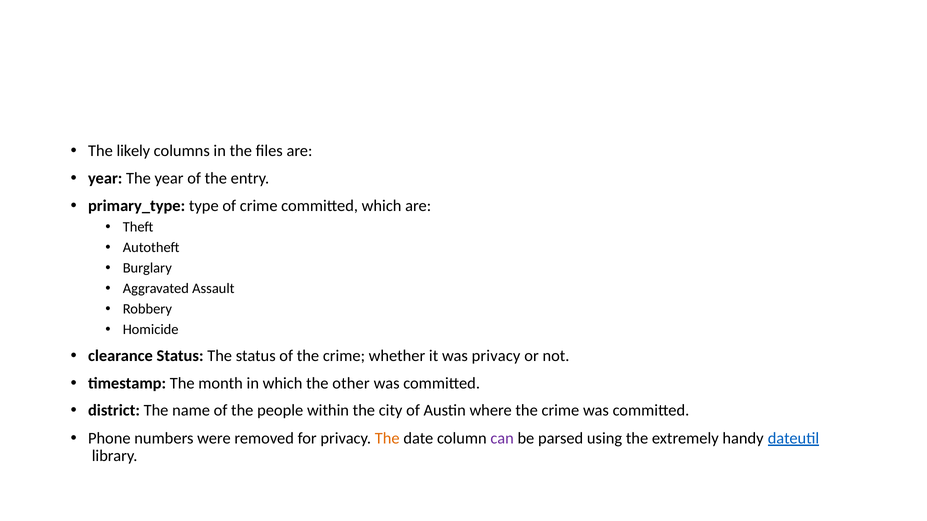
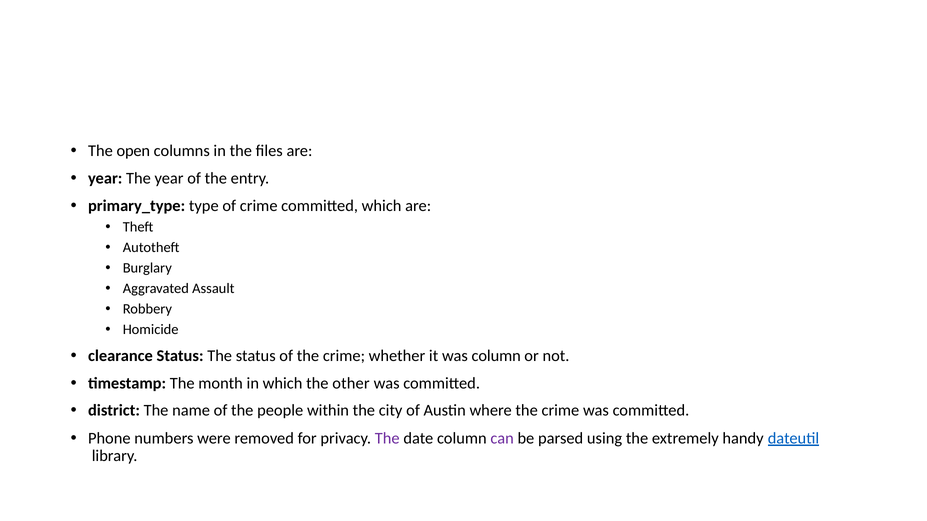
likely: likely -> open
was privacy: privacy -> column
The at (387, 439) colour: orange -> purple
